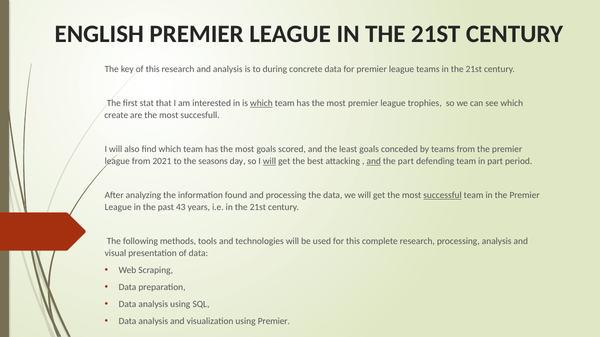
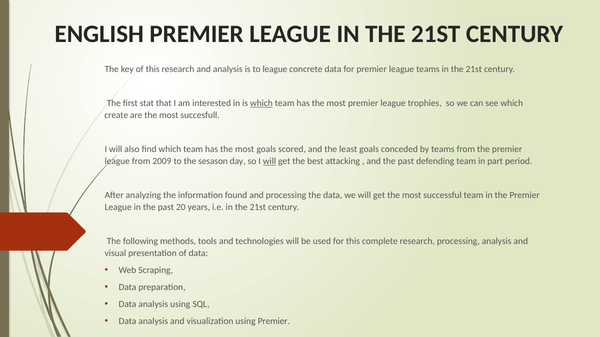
to during: during -> league
2021: 2021 -> 2009
seasons: seasons -> sesason
and at (374, 161) underline: present -> none
part at (406, 161): part -> past
successful underline: present -> none
43: 43 -> 20
